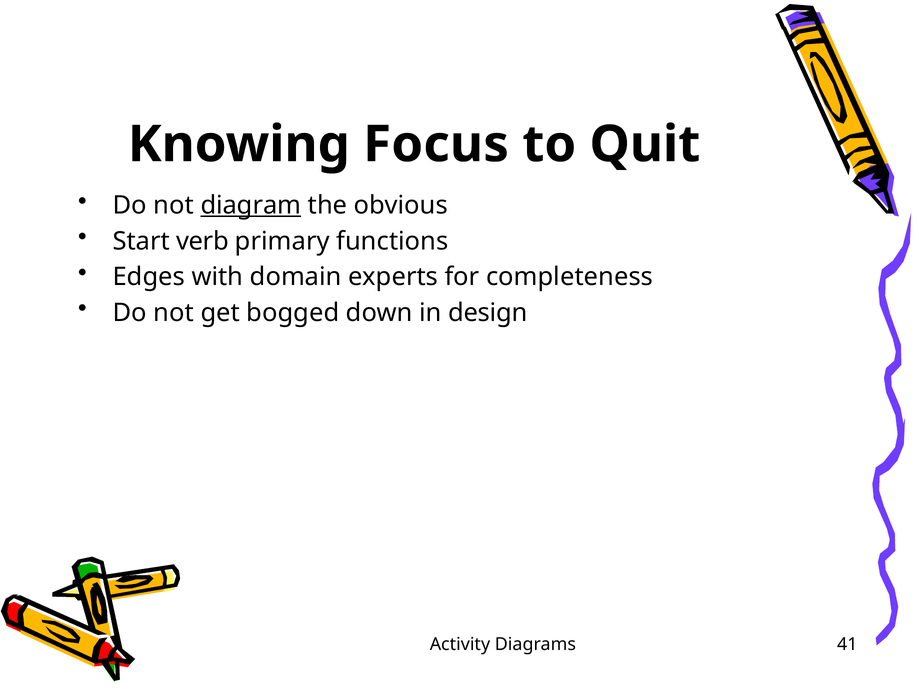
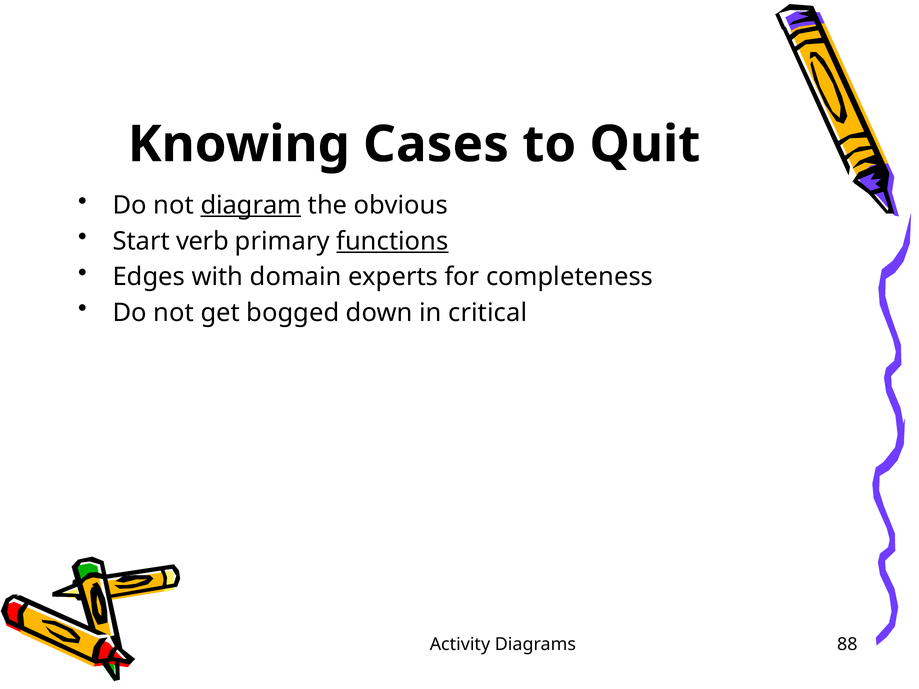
Focus: Focus -> Cases
functions underline: none -> present
design: design -> critical
41: 41 -> 88
